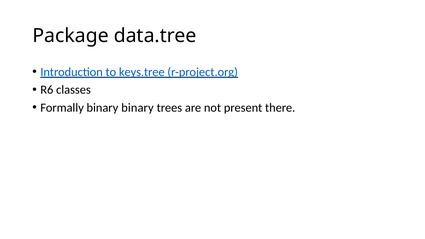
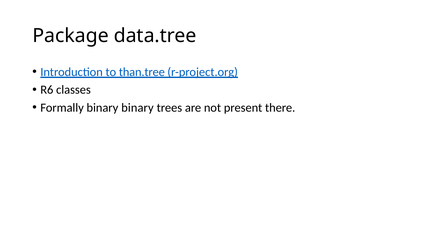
keys.tree: keys.tree -> than.tree
